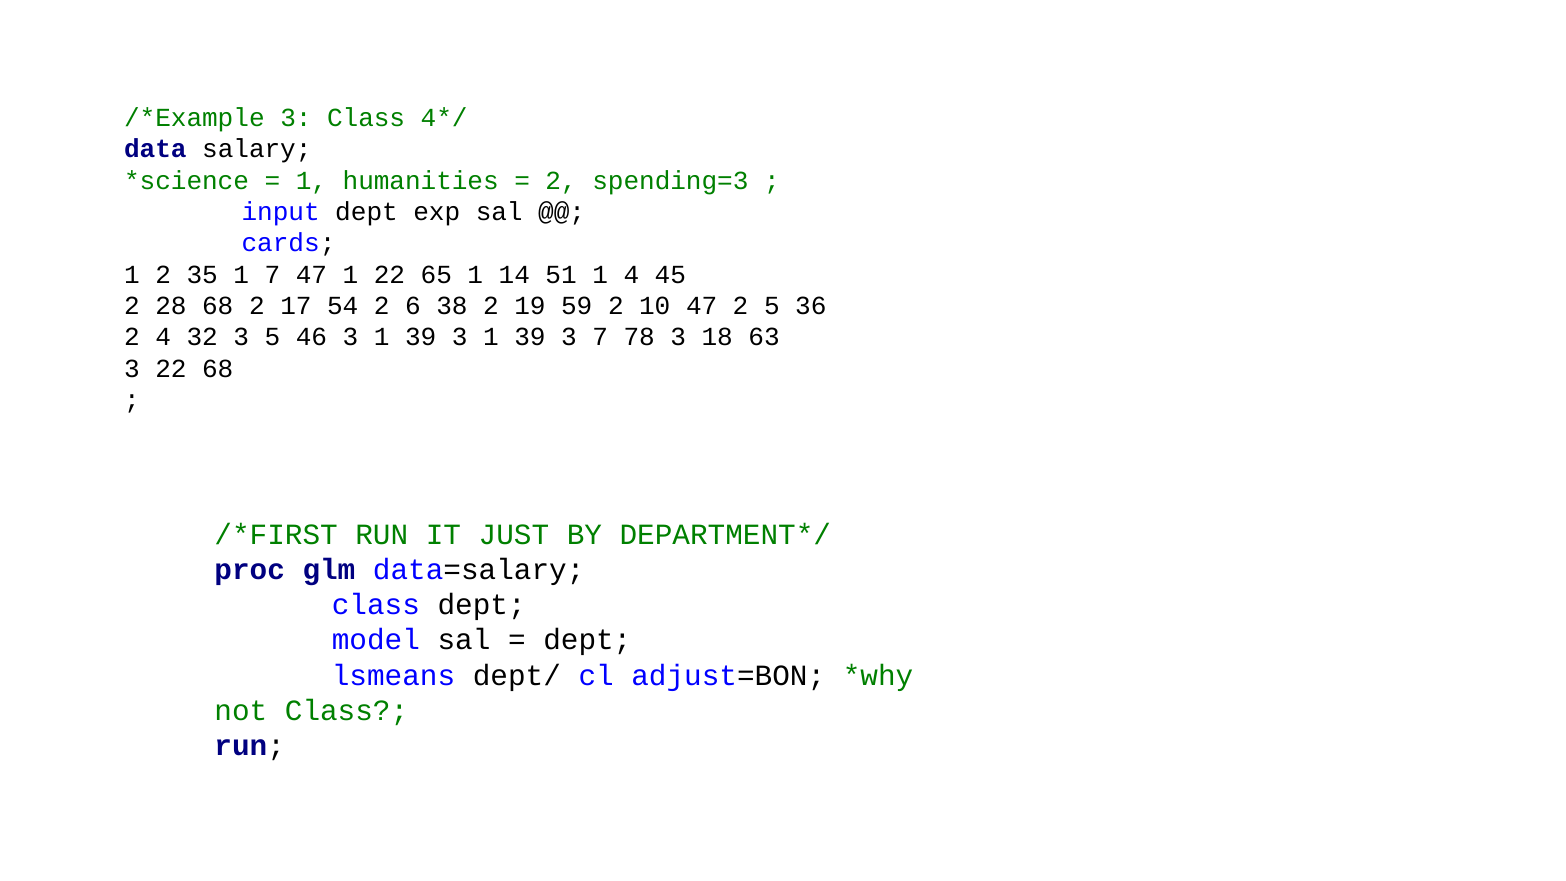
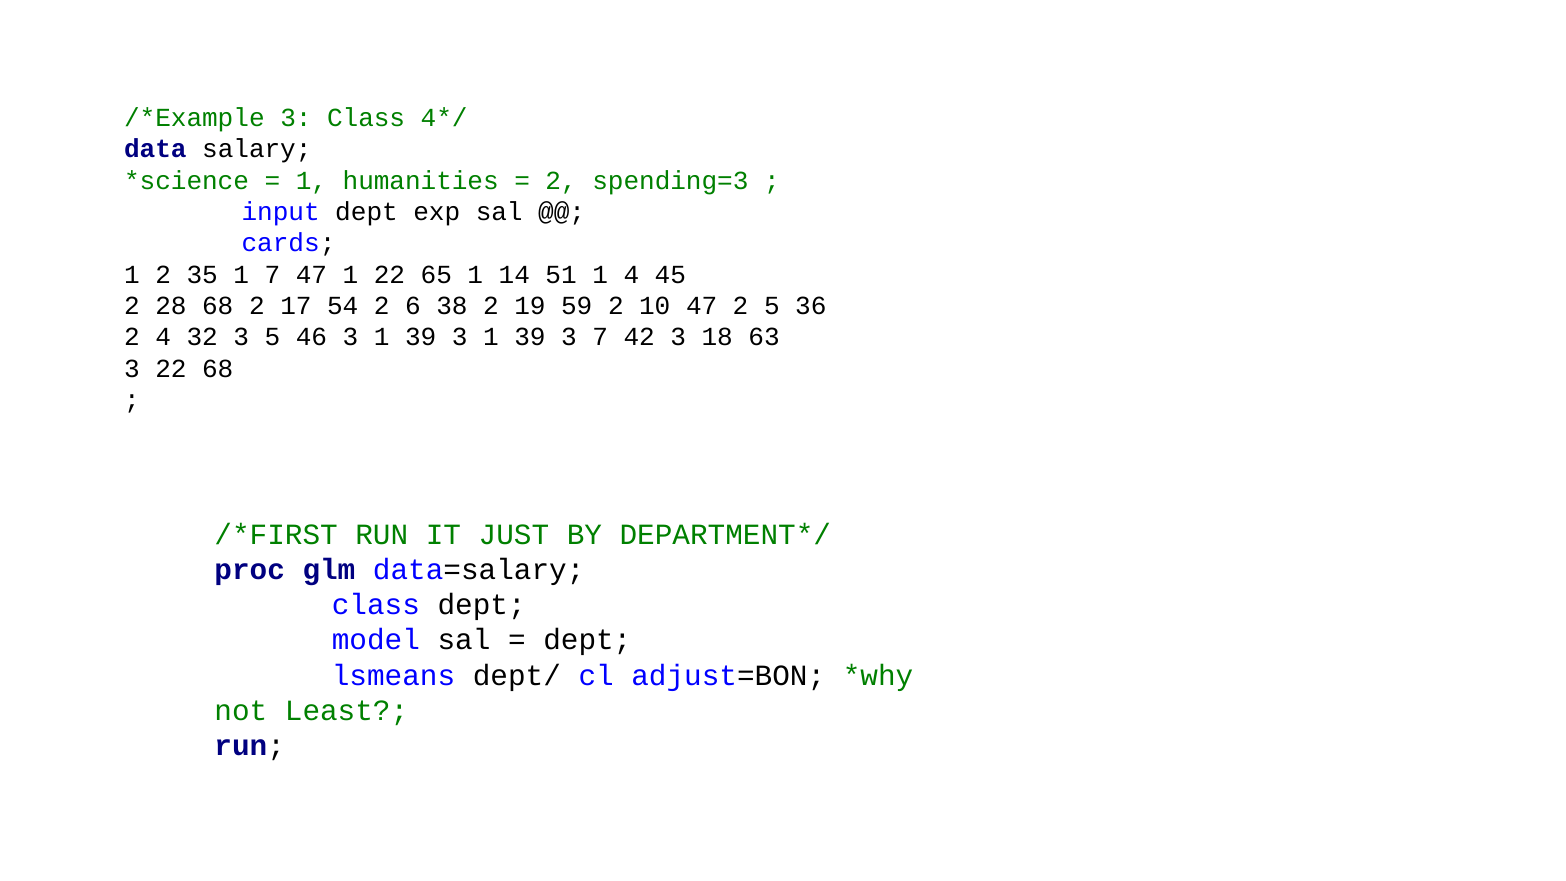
78: 78 -> 42
not Class: Class -> Least
